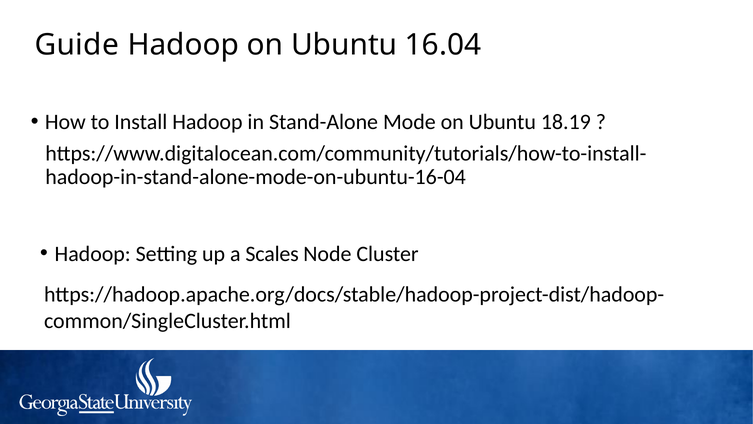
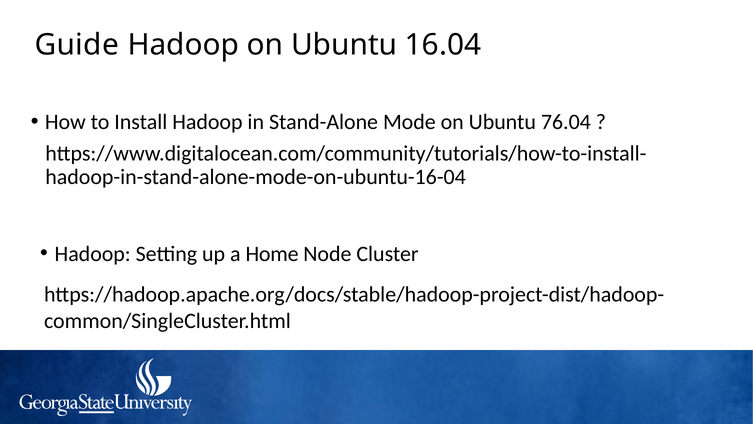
18.19: 18.19 -> 76.04
Scales: Scales -> Home
